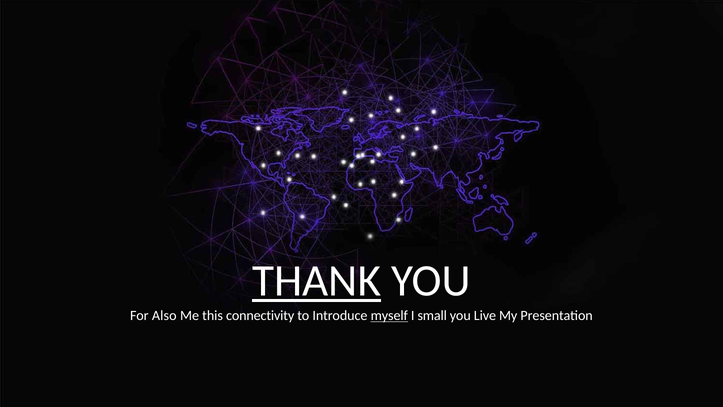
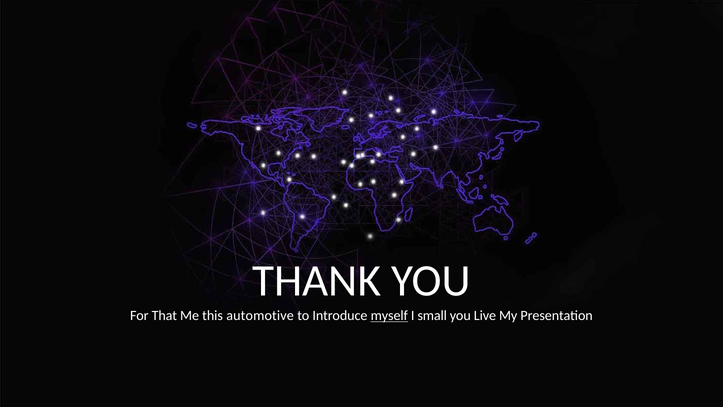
THANK underline: present -> none
Also: Also -> That
connectivity: connectivity -> automotive
